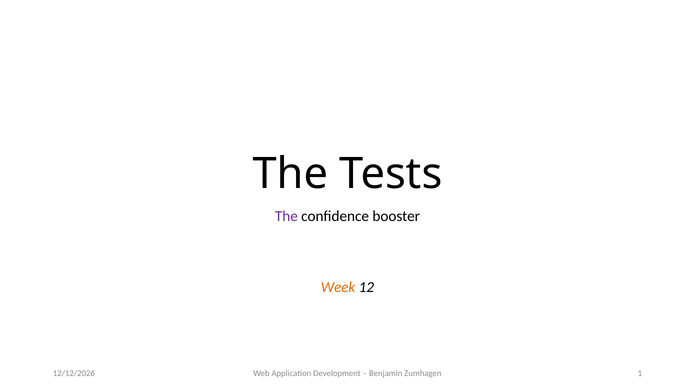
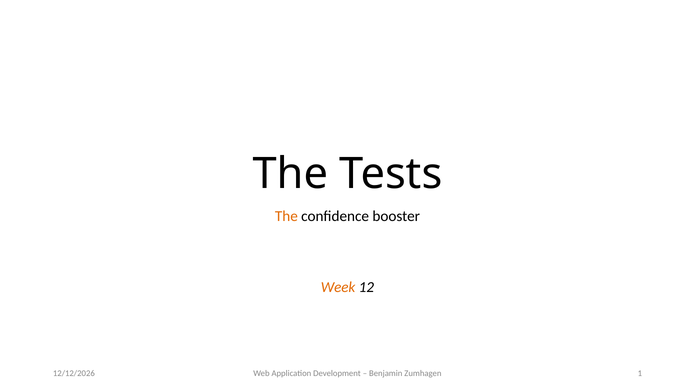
The at (286, 216) colour: purple -> orange
